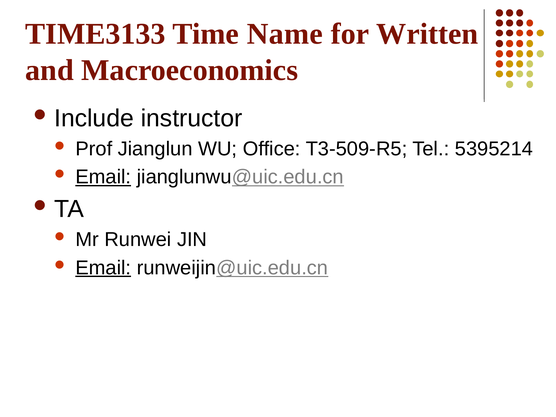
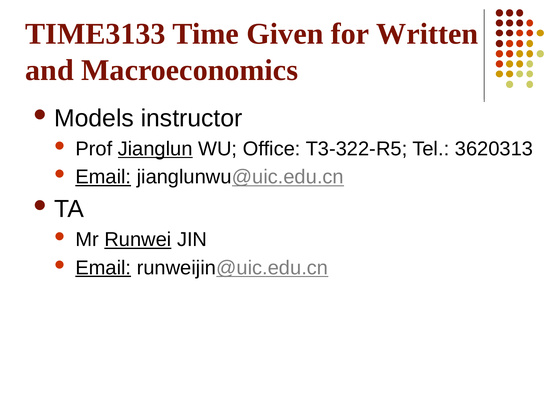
Name: Name -> Given
Include: Include -> Models
Jianglun underline: none -> present
T3-509-R5: T3-509-R5 -> T3-322-R5
5395214: 5395214 -> 3620313
Runwei underline: none -> present
